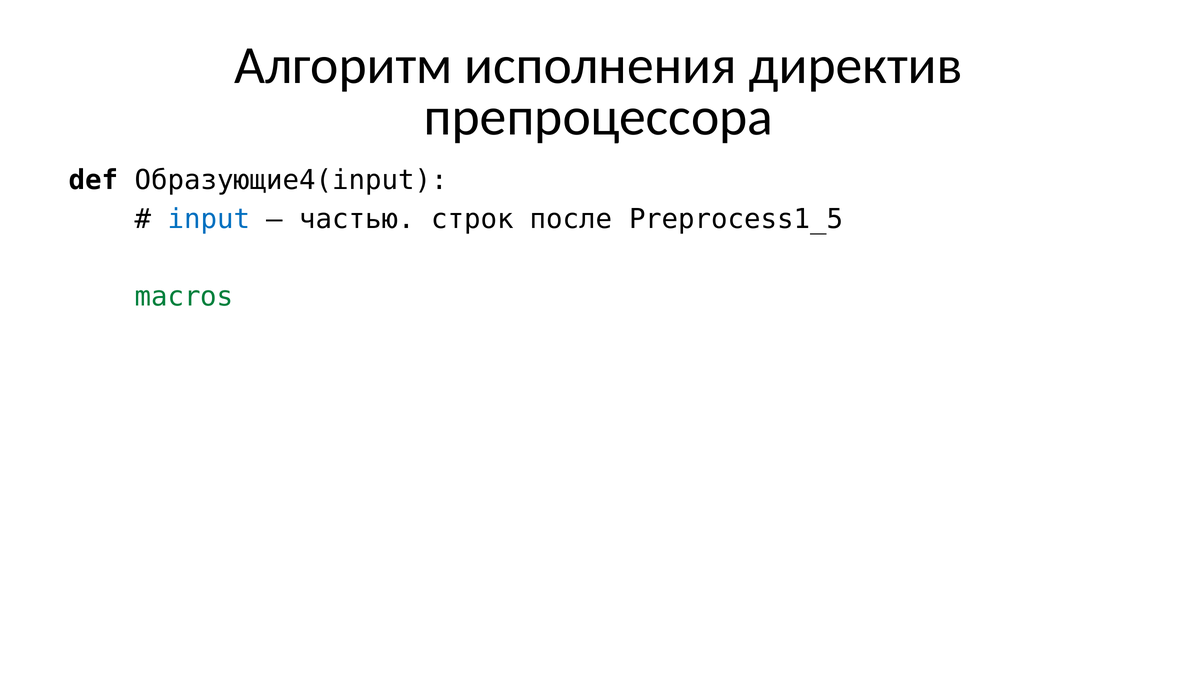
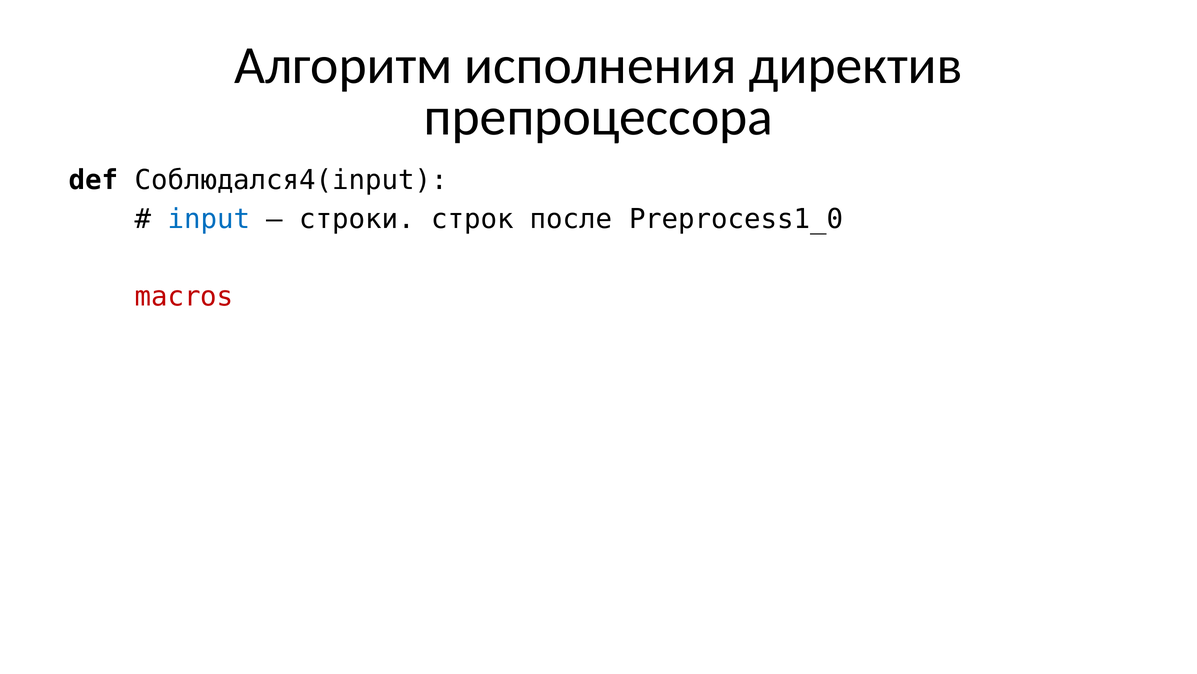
Образующие4(input: Образующие4(input -> Соблюдался4(input
частью: частью -> строки
Preprocess1_5: Preprocess1_5 -> Preprocess1_0
macros at (184, 297) colour: green -> red
